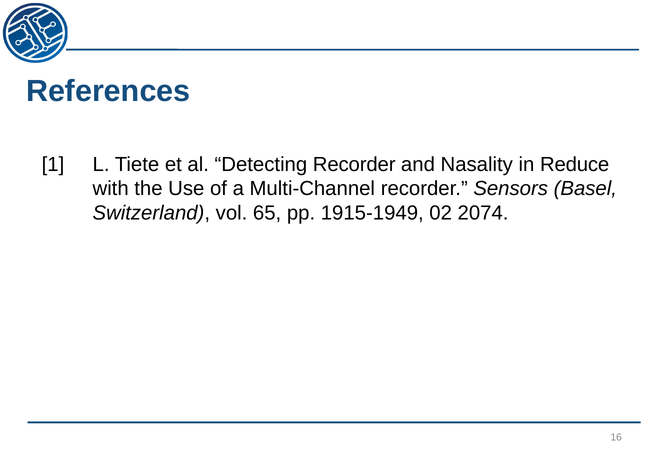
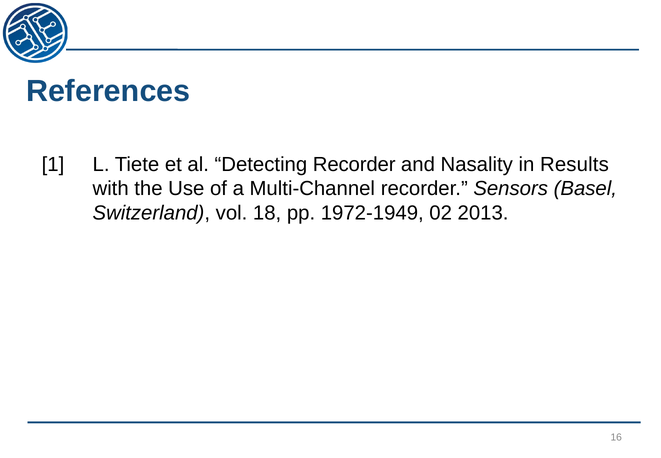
Reduce: Reduce -> Results
65: 65 -> 18
1915-1949: 1915-1949 -> 1972-1949
2074: 2074 -> 2013
